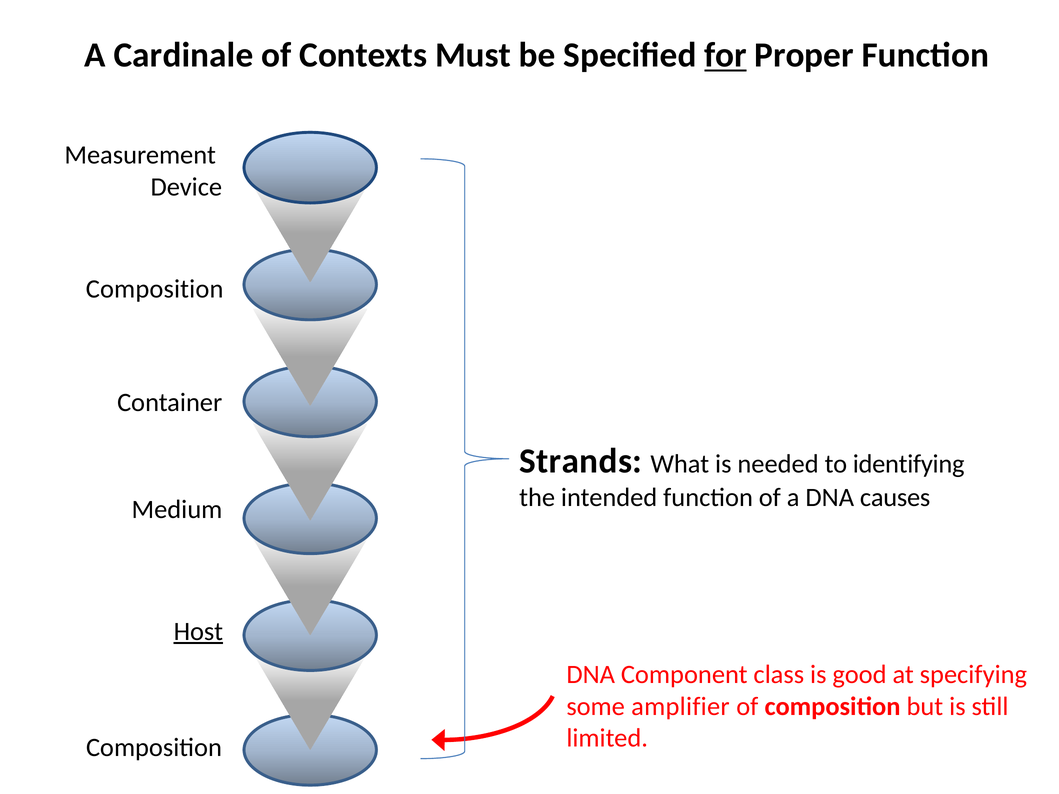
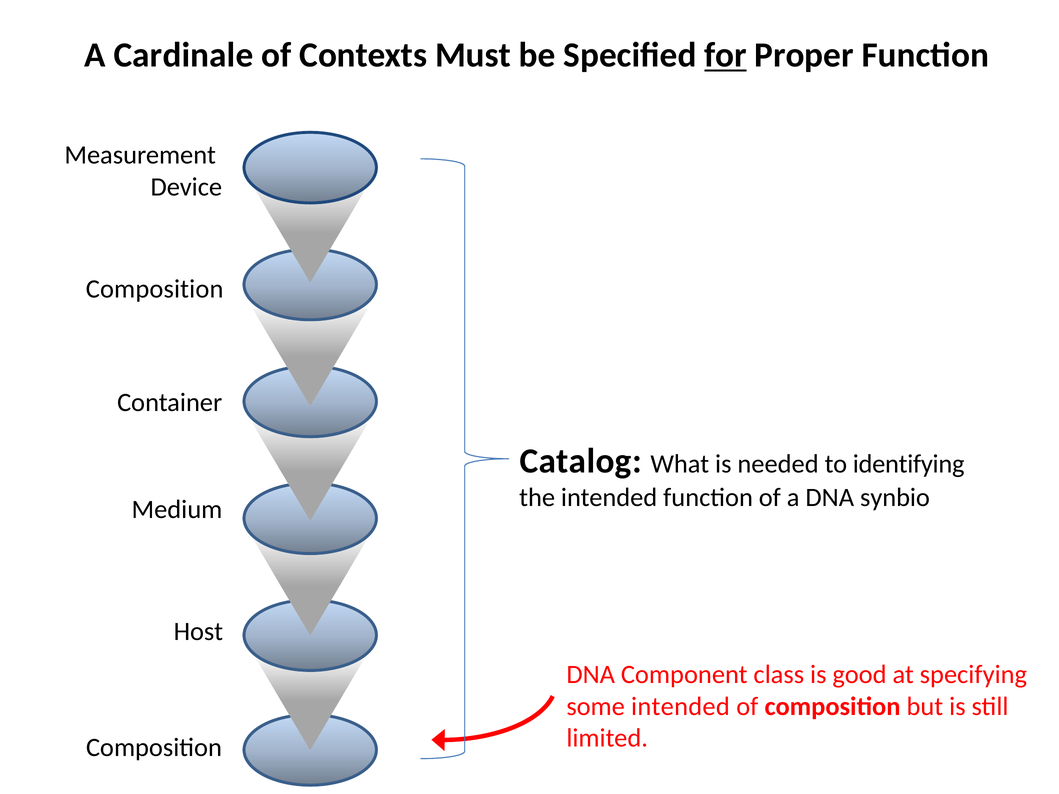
Strands: Strands -> Catalog
causes: causes -> synbio
Host underline: present -> none
some amplifier: amplifier -> intended
